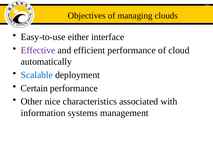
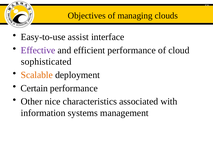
either: either -> assist
automatically: automatically -> sophisticated
Scalable colour: blue -> orange
